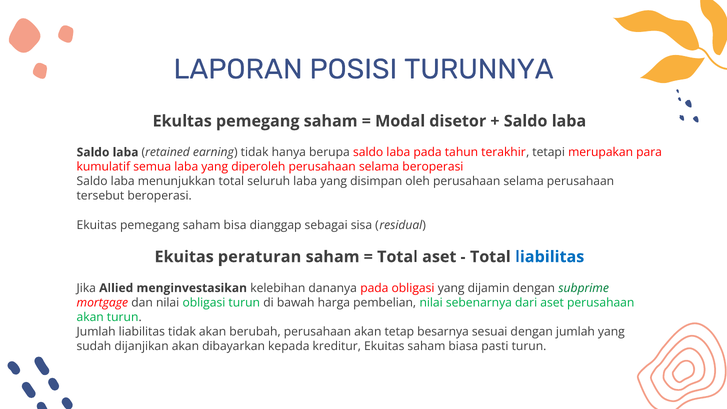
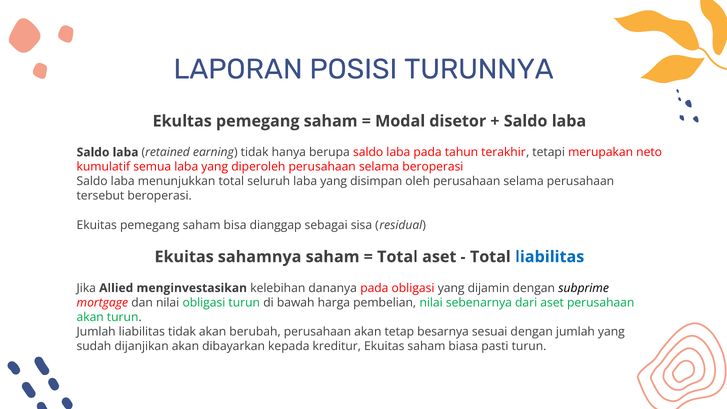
para: para -> neto
peraturan: peraturan -> sahamnya
subprime colour: green -> black
